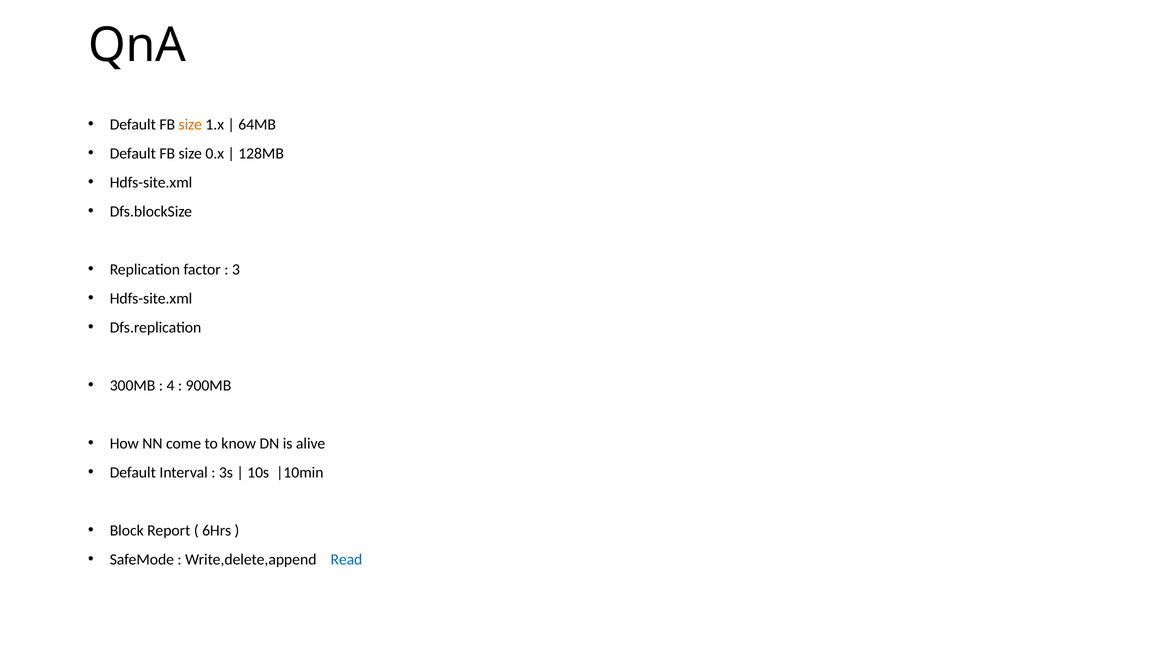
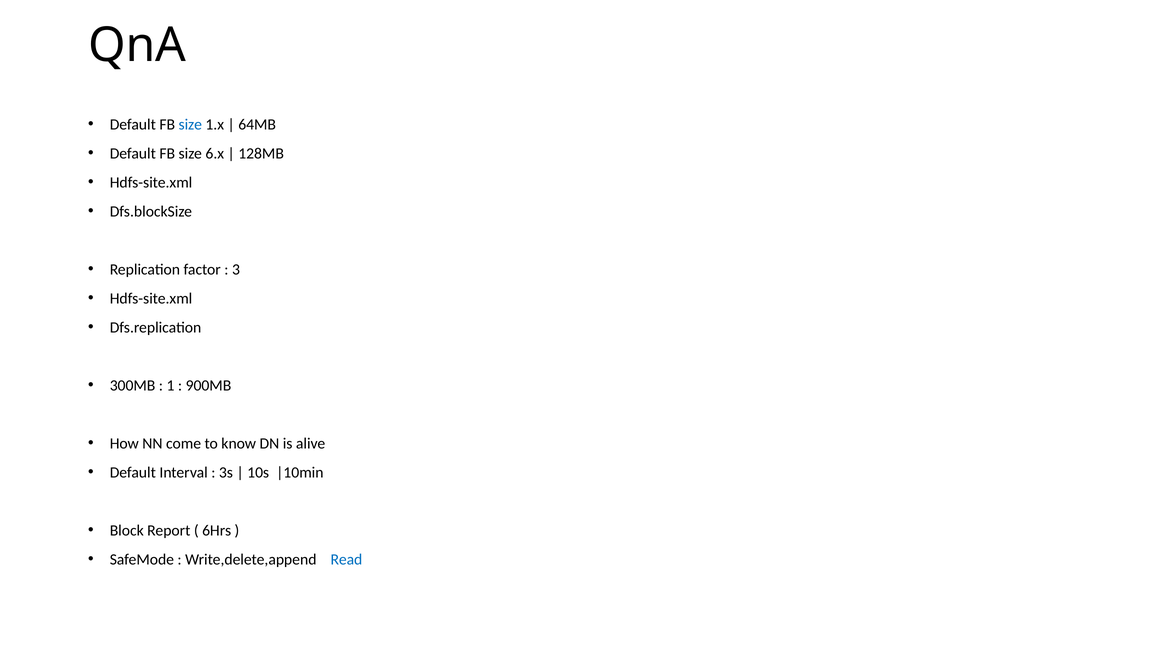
size at (190, 124) colour: orange -> blue
0.x: 0.x -> 6.x
4: 4 -> 1
